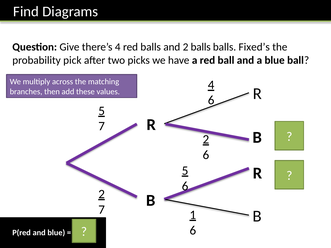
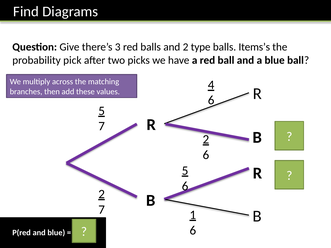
there’s 4: 4 -> 3
2 balls: balls -> type
Fixed’s: Fixed’s -> Items’s
